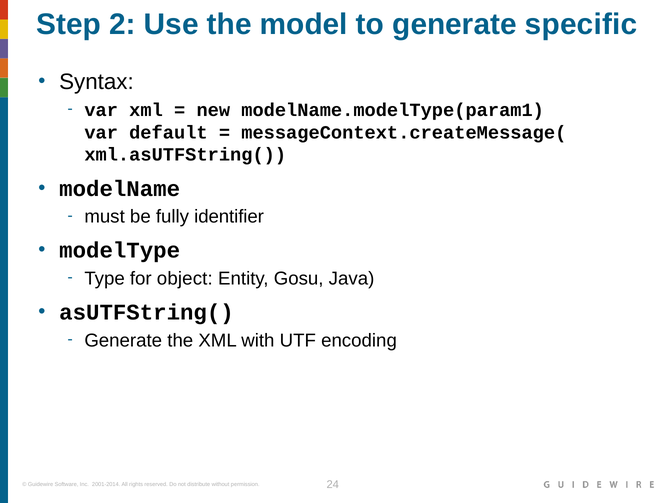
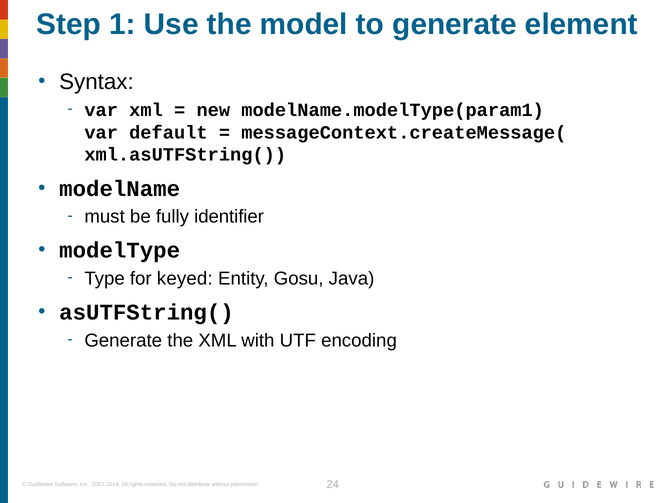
2: 2 -> 1
specific: specific -> element
object: object -> keyed
